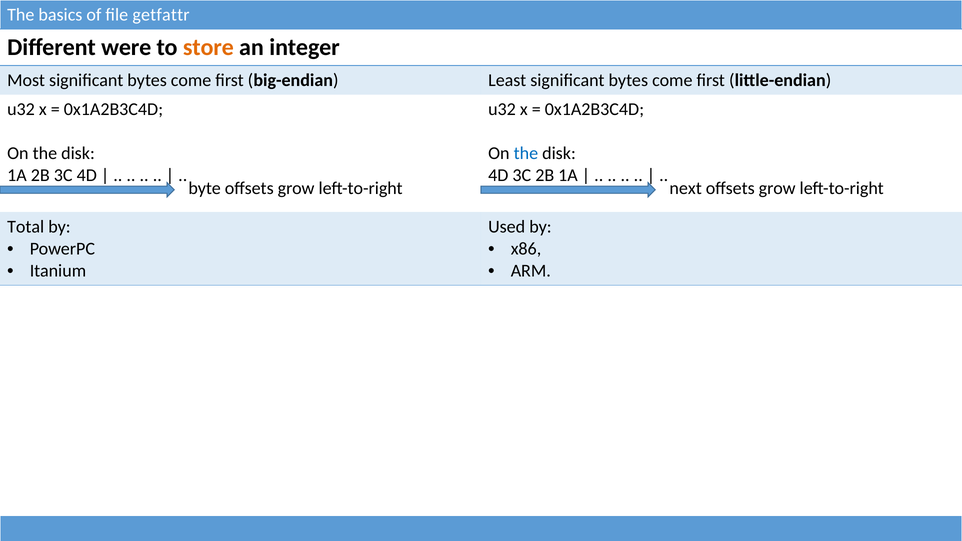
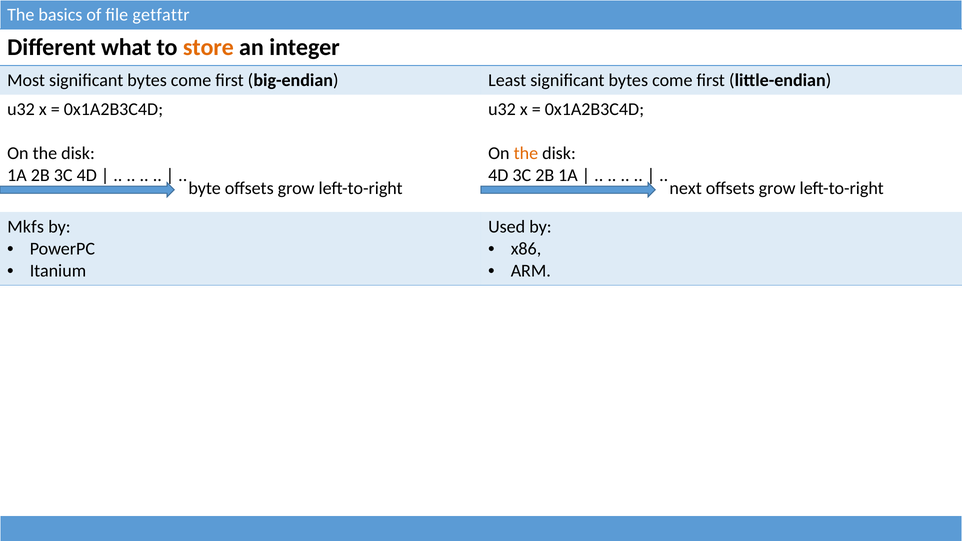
were: were -> what
the at (526, 154) colour: blue -> orange
Total: Total -> Mkfs
